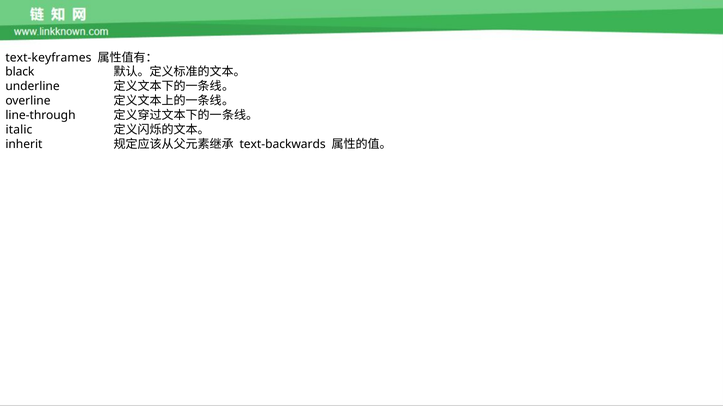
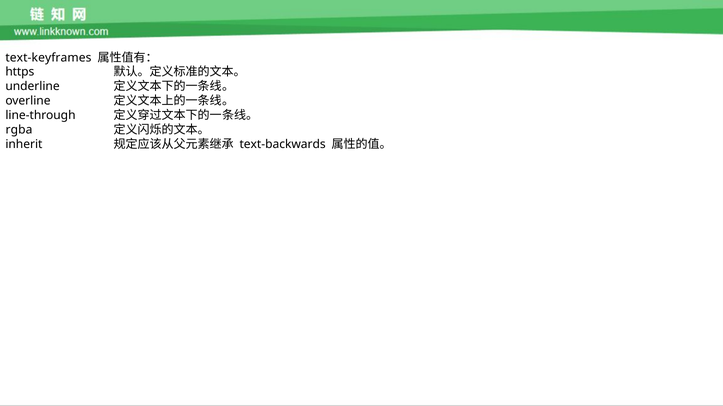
black: black -> https
italic: italic -> rgba
